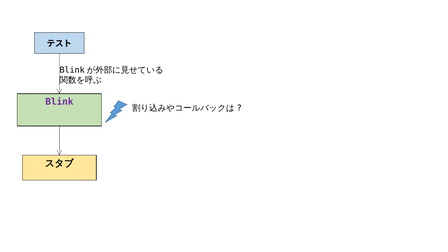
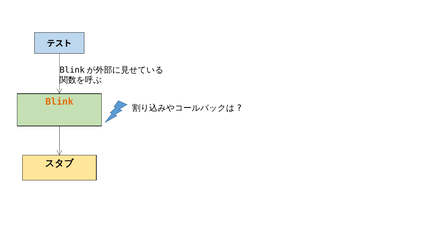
Blink colour: purple -> orange
